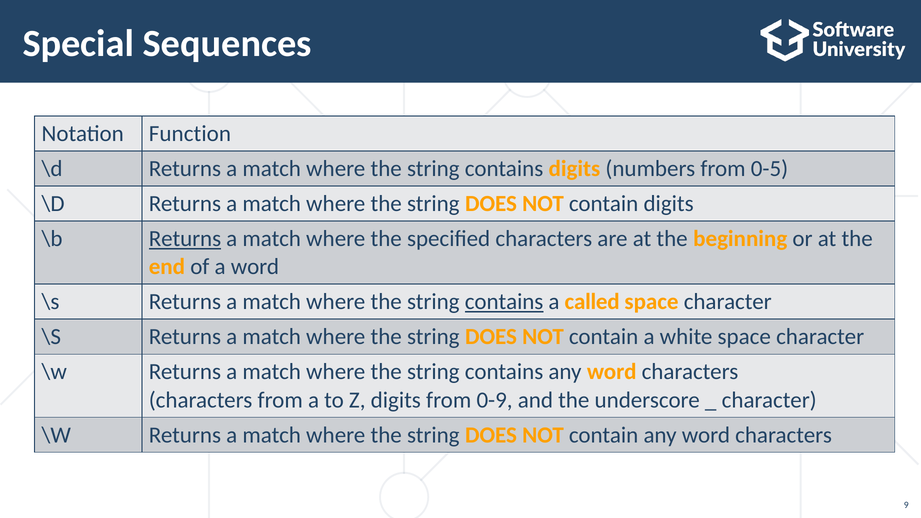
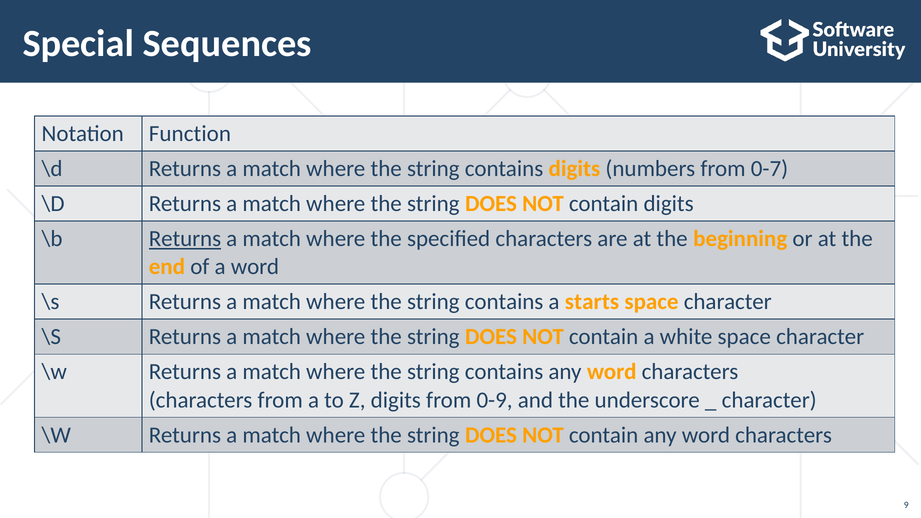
0-5: 0-5 -> 0-7
contains at (504, 302) underline: present -> none
called: called -> starts
